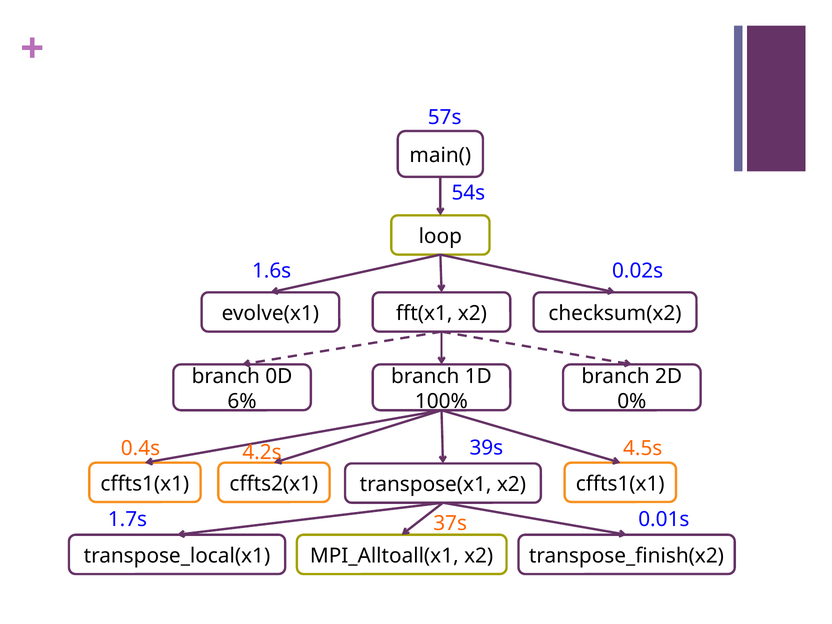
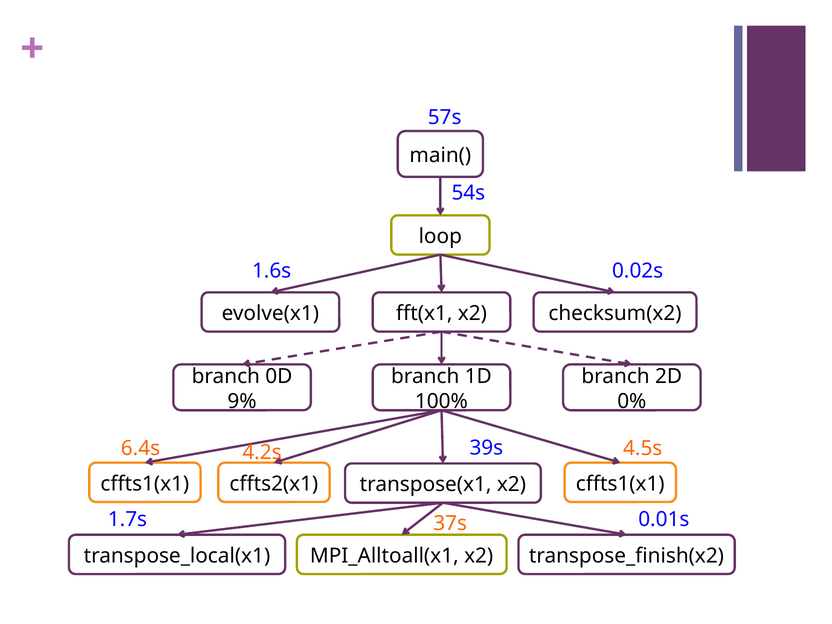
6%: 6% -> 9%
0.4s: 0.4s -> 6.4s
